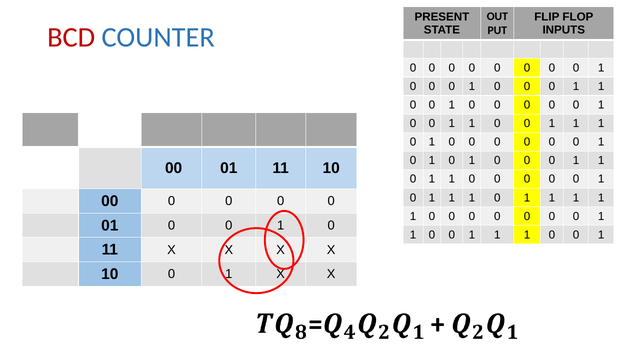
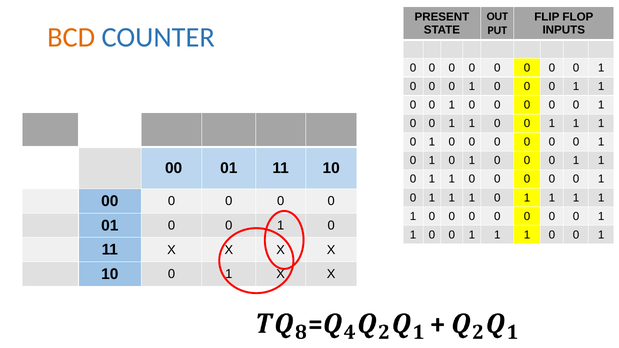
BCD colour: red -> orange
